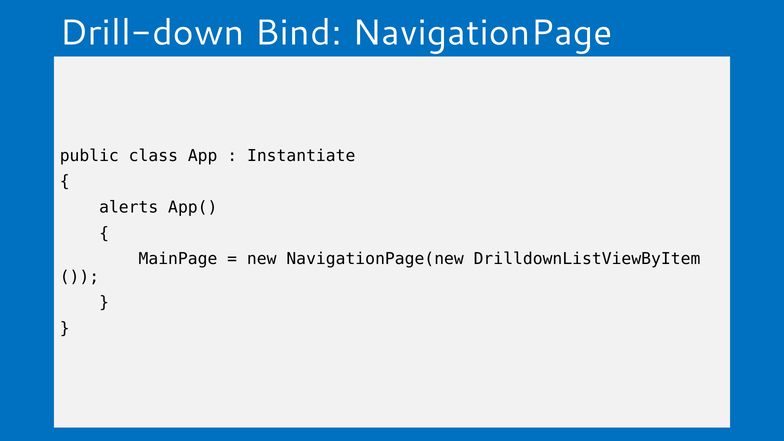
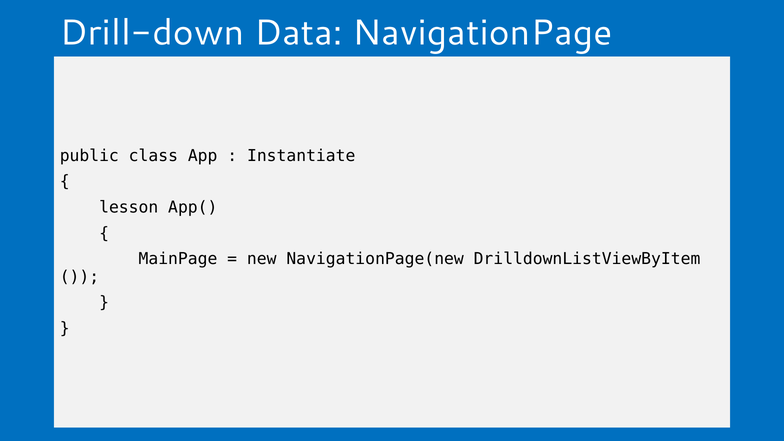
Bind: Bind -> Data
alerts: alerts -> lesson
